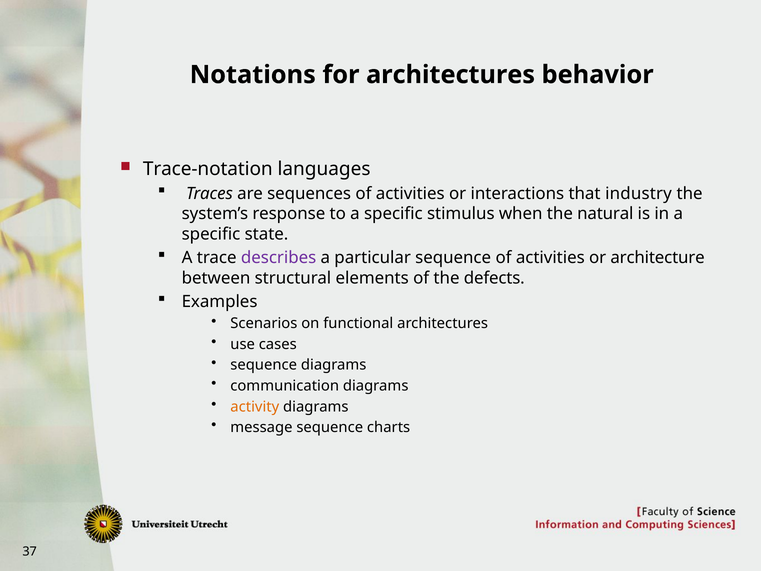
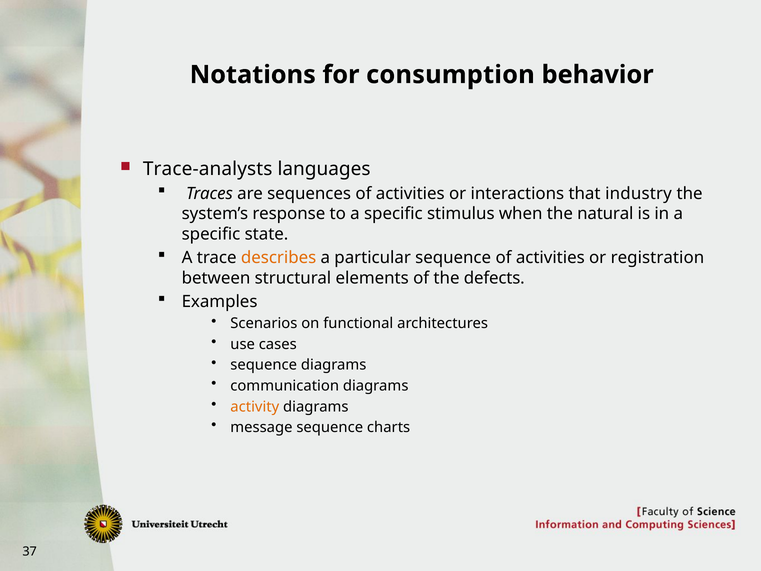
for architectures: architectures -> consumption
Trace-notation: Trace-notation -> Trace-analysts
describes colour: purple -> orange
architecture: architecture -> registration
